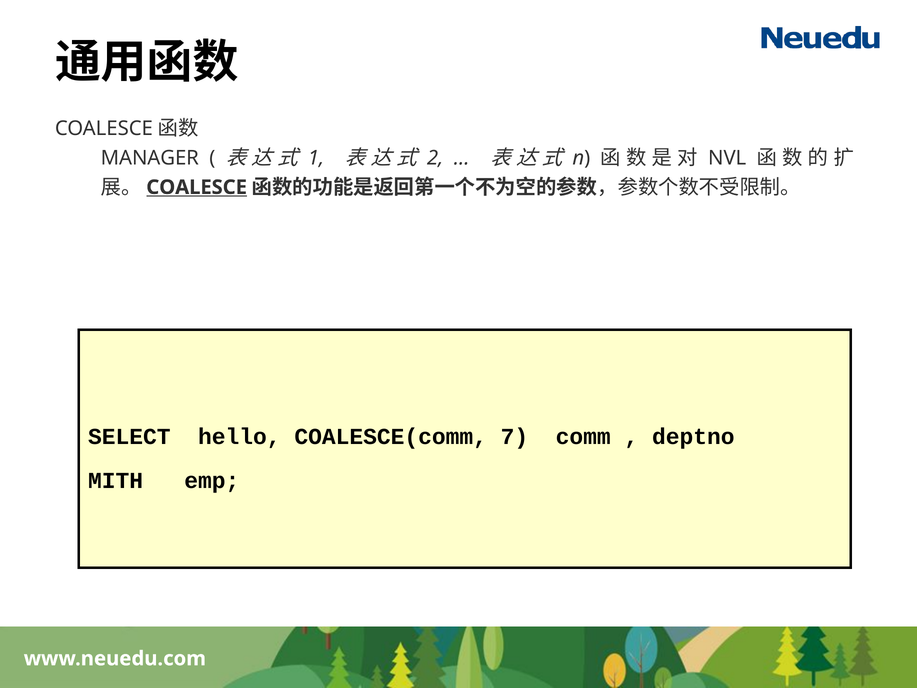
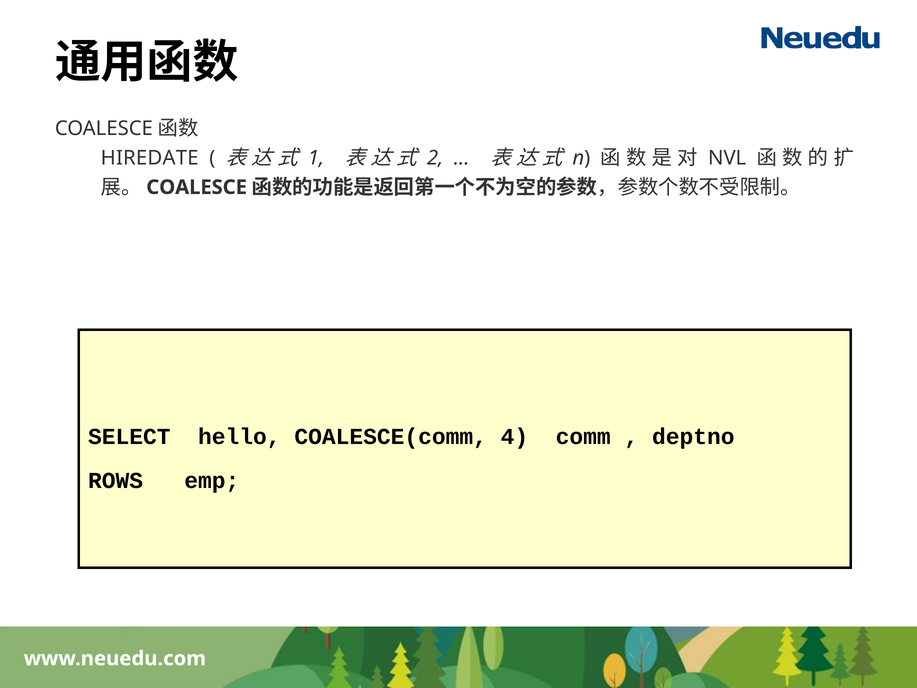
MANAGER: MANAGER -> HIREDATE
COALESCE underline: present -> none
7: 7 -> 4
MITH: MITH -> ROWS
